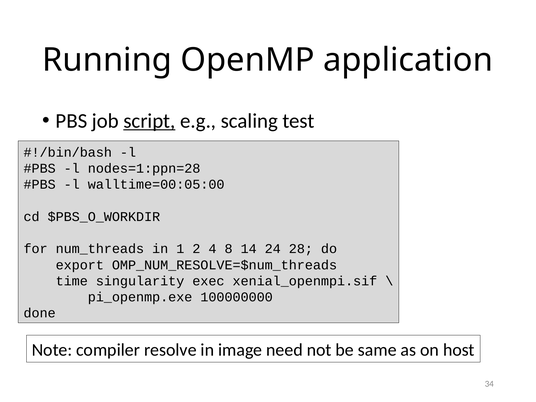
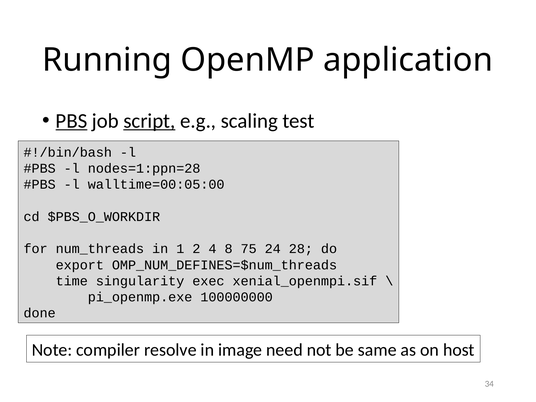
PBS underline: none -> present
14: 14 -> 75
OMP_NUM_RESOLVE=$num_threads: OMP_NUM_RESOLVE=$num_threads -> OMP_NUM_DEFINES=$num_threads
